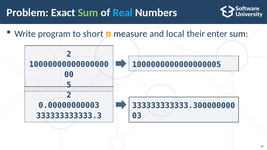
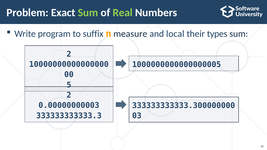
Real colour: light blue -> light green
short: short -> suffix
enter: enter -> types
